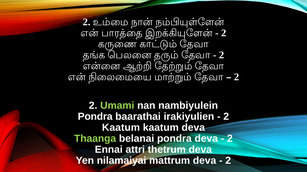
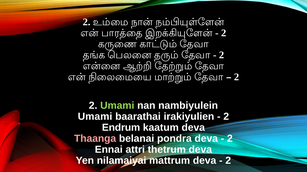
Pondra at (95, 117): Pondra -> Umami
Kaatum at (121, 128): Kaatum -> Endrum
Thaanga colour: light green -> pink
